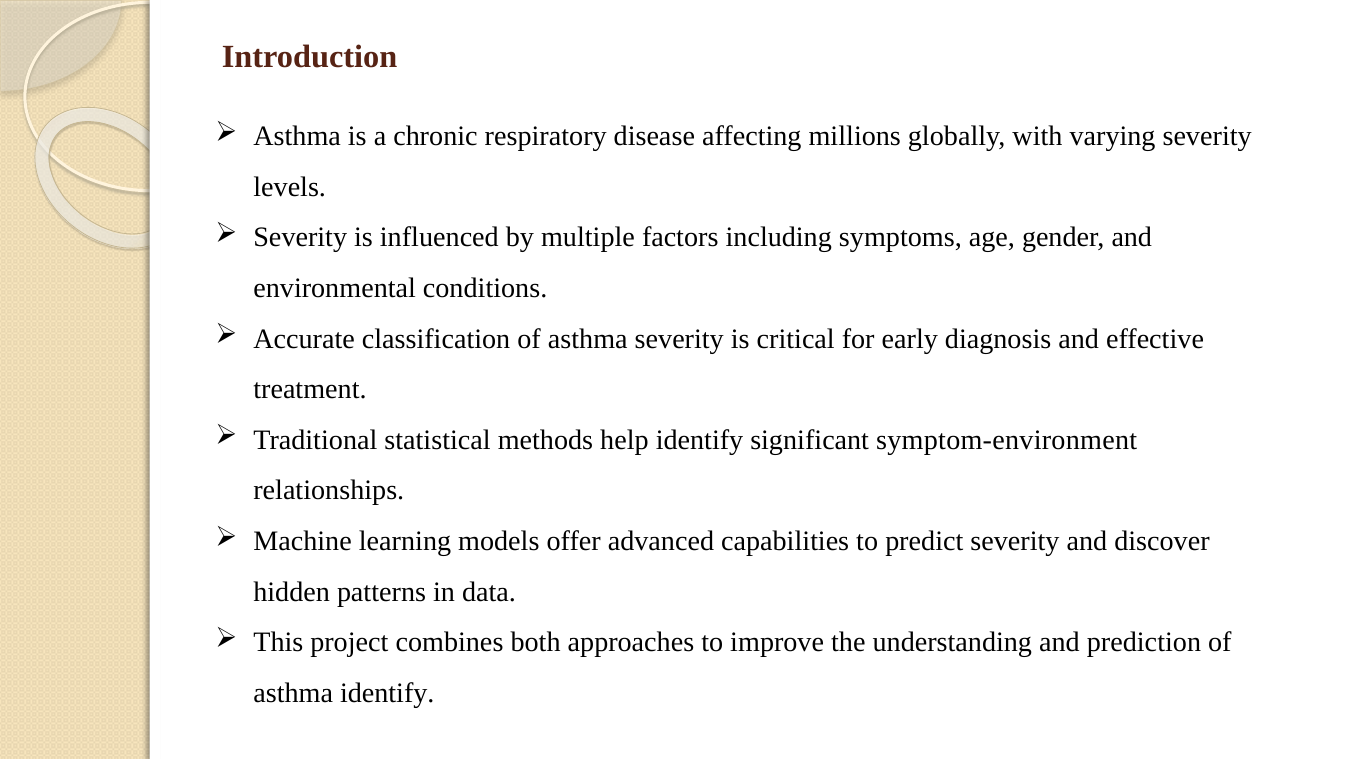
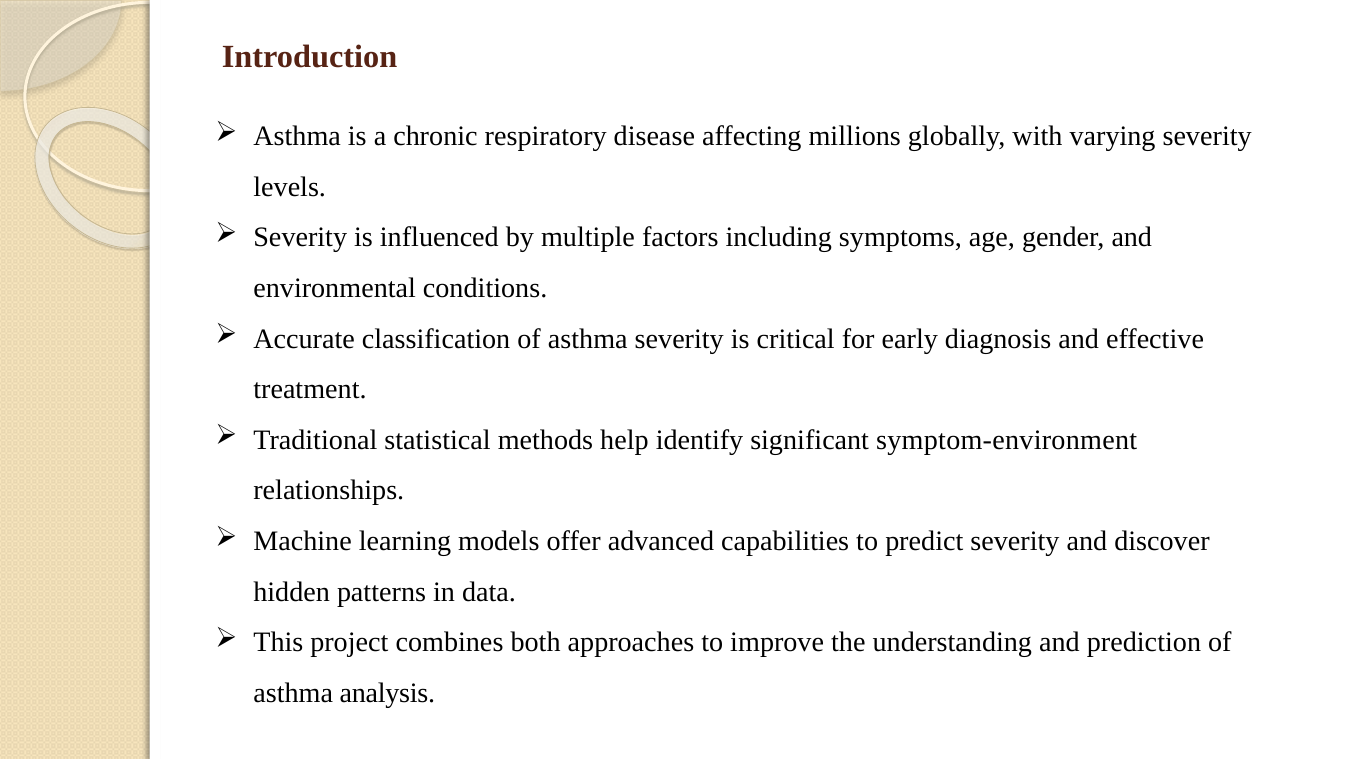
asthma identify: identify -> analysis
